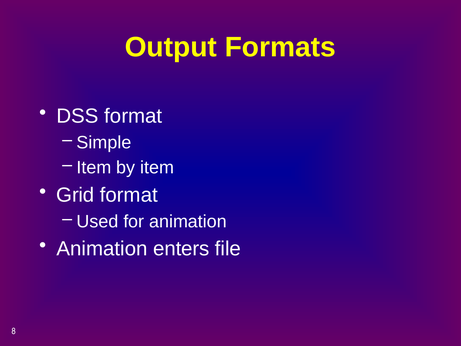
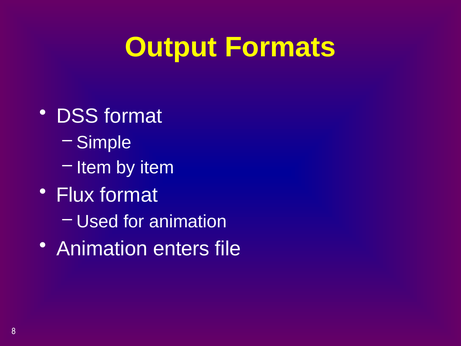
Grid: Grid -> Flux
